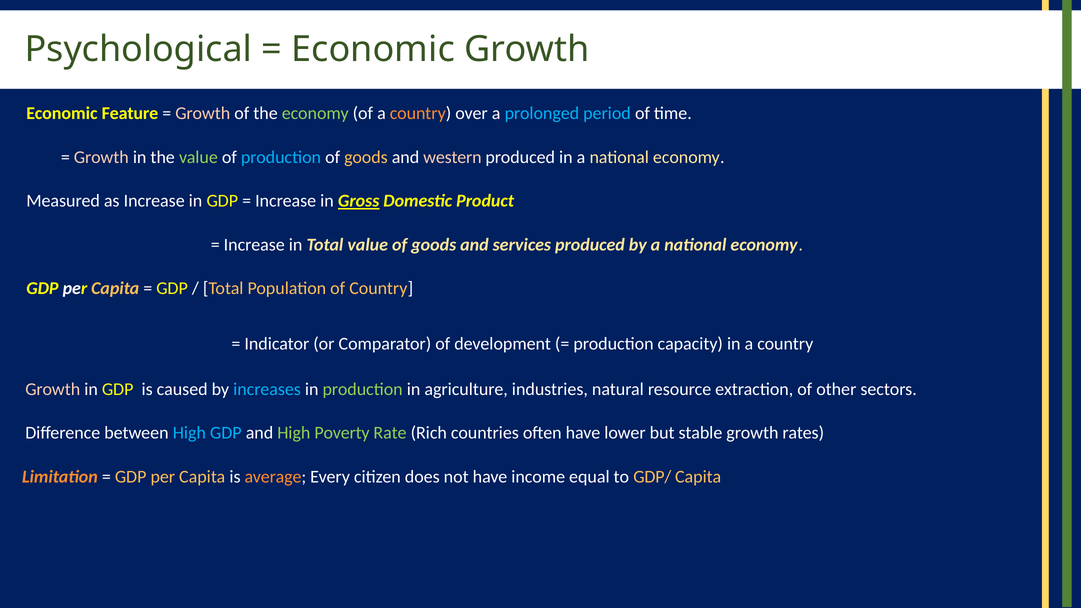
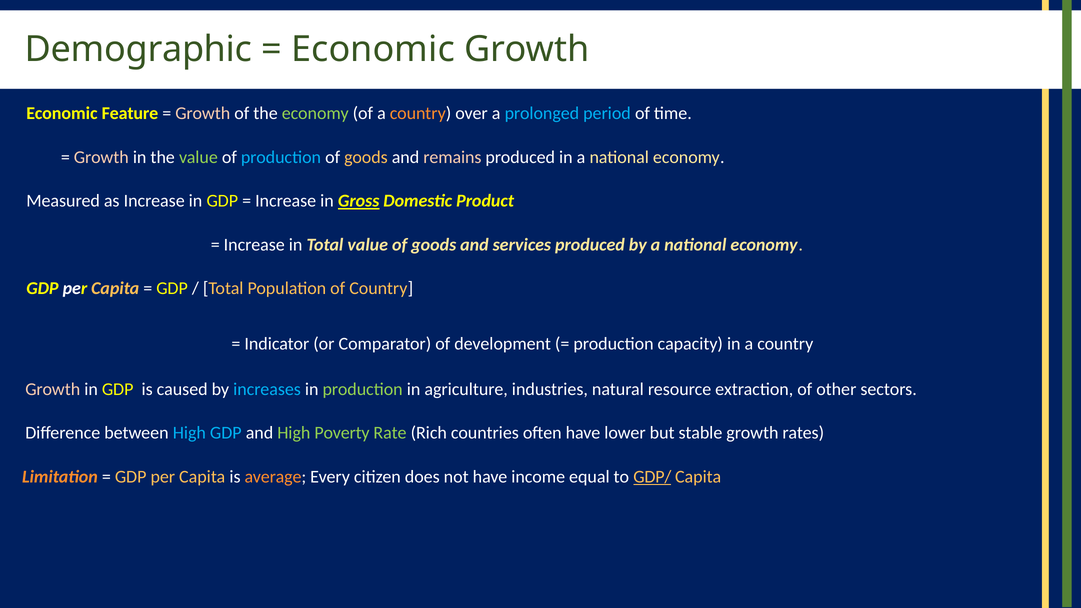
Psychological: Psychological -> Demographic
western: western -> remains
GDP/ underline: none -> present
